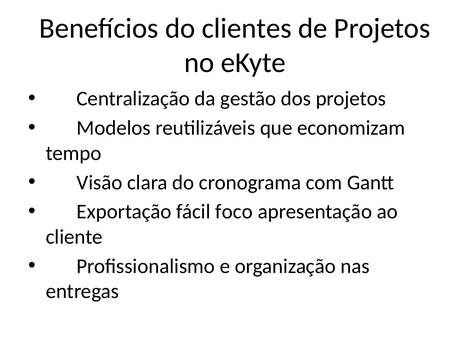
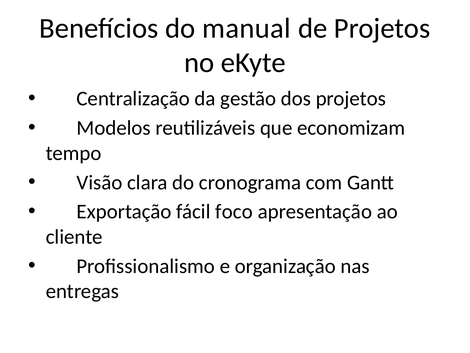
clientes: clientes -> manual
